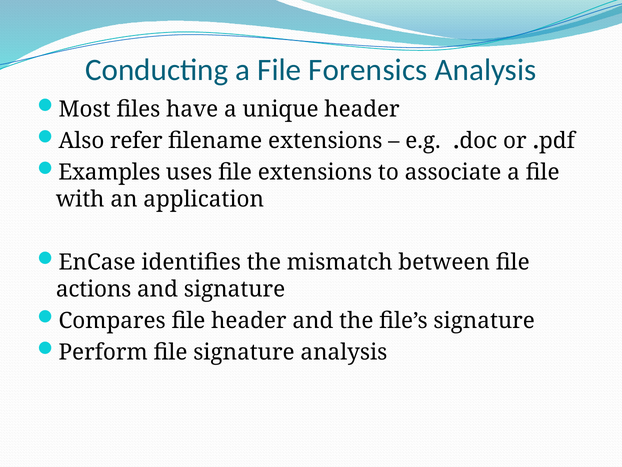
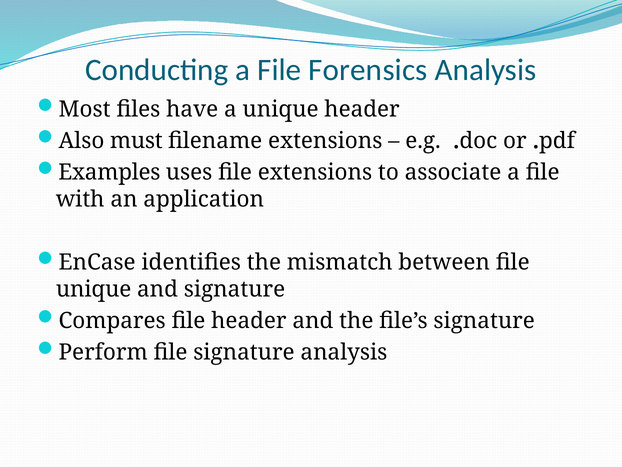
refer: refer -> must
actions at (94, 289): actions -> unique
